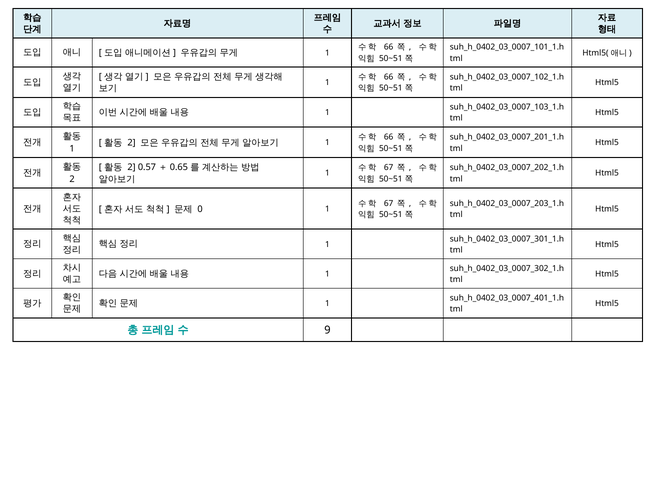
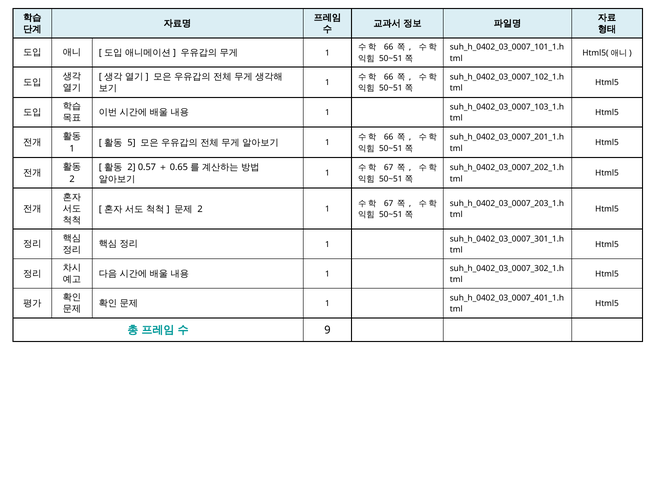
2 at (131, 143): 2 -> 5
0 at (200, 209): 0 -> 2
